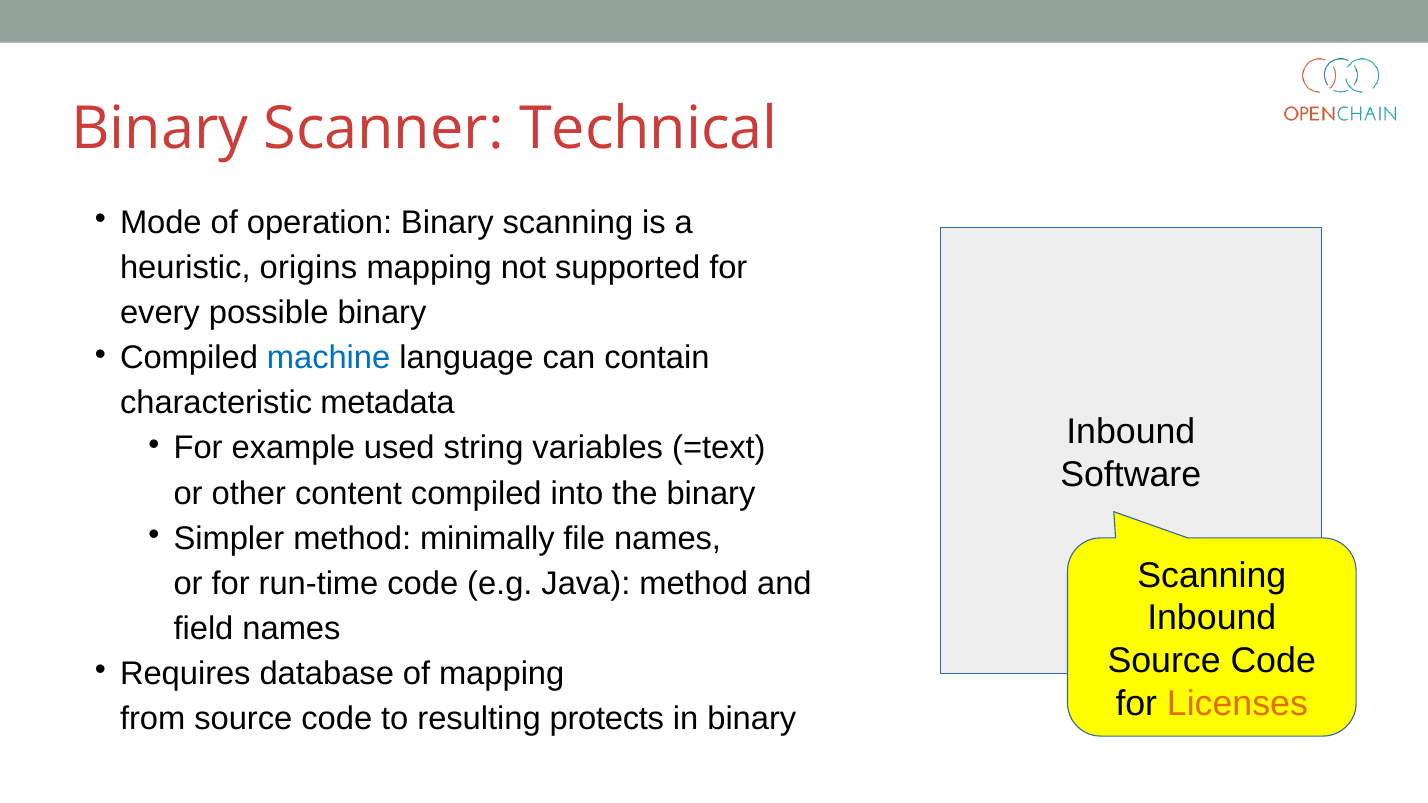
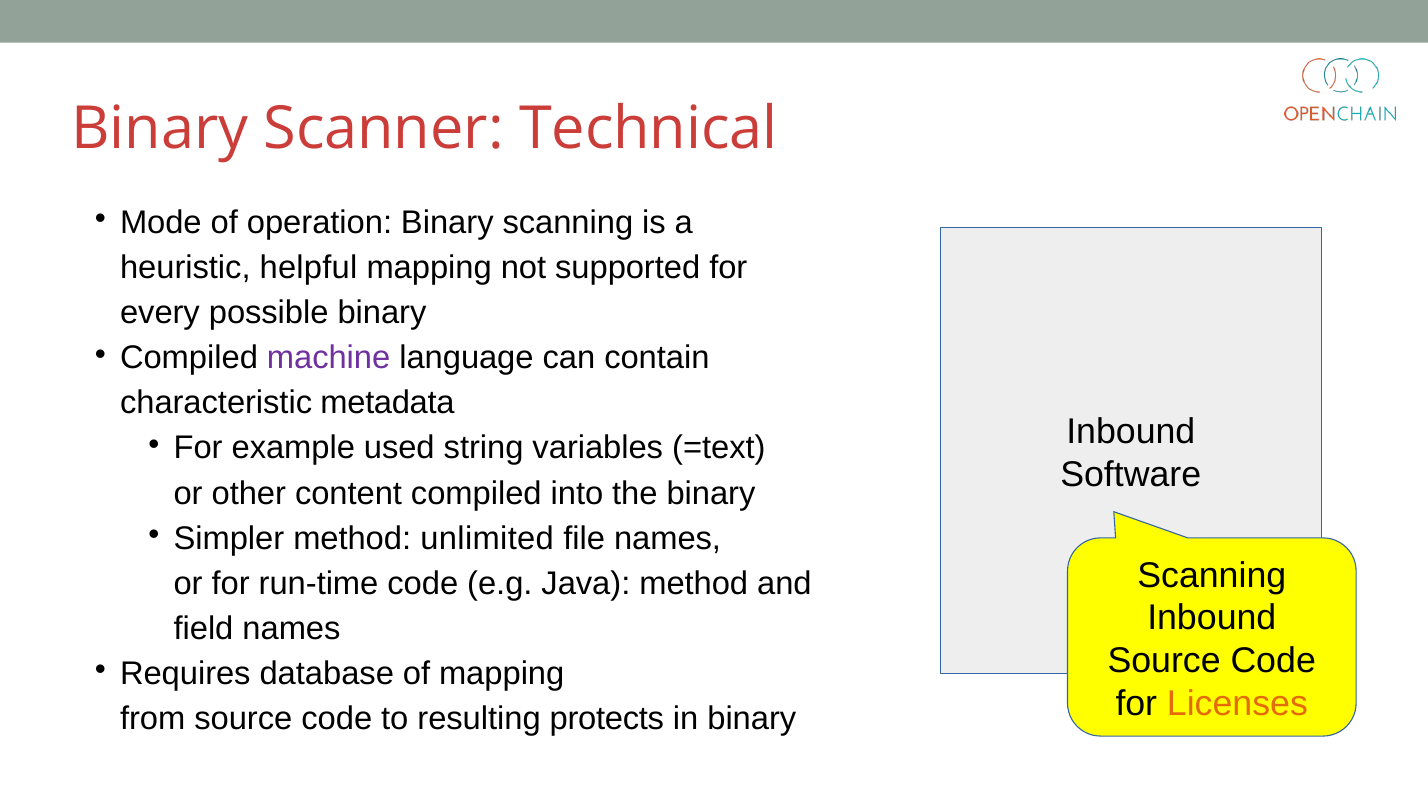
origins: origins -> helpful
machine colour: blue -> purple
minimally: minimally -> unlimited
